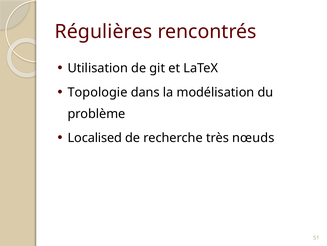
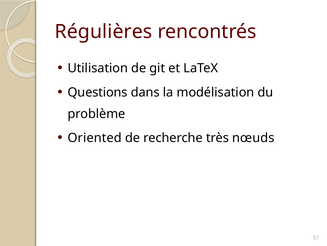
Topologie: Topologie -> Questions
Localised: Localised -> Oriented
